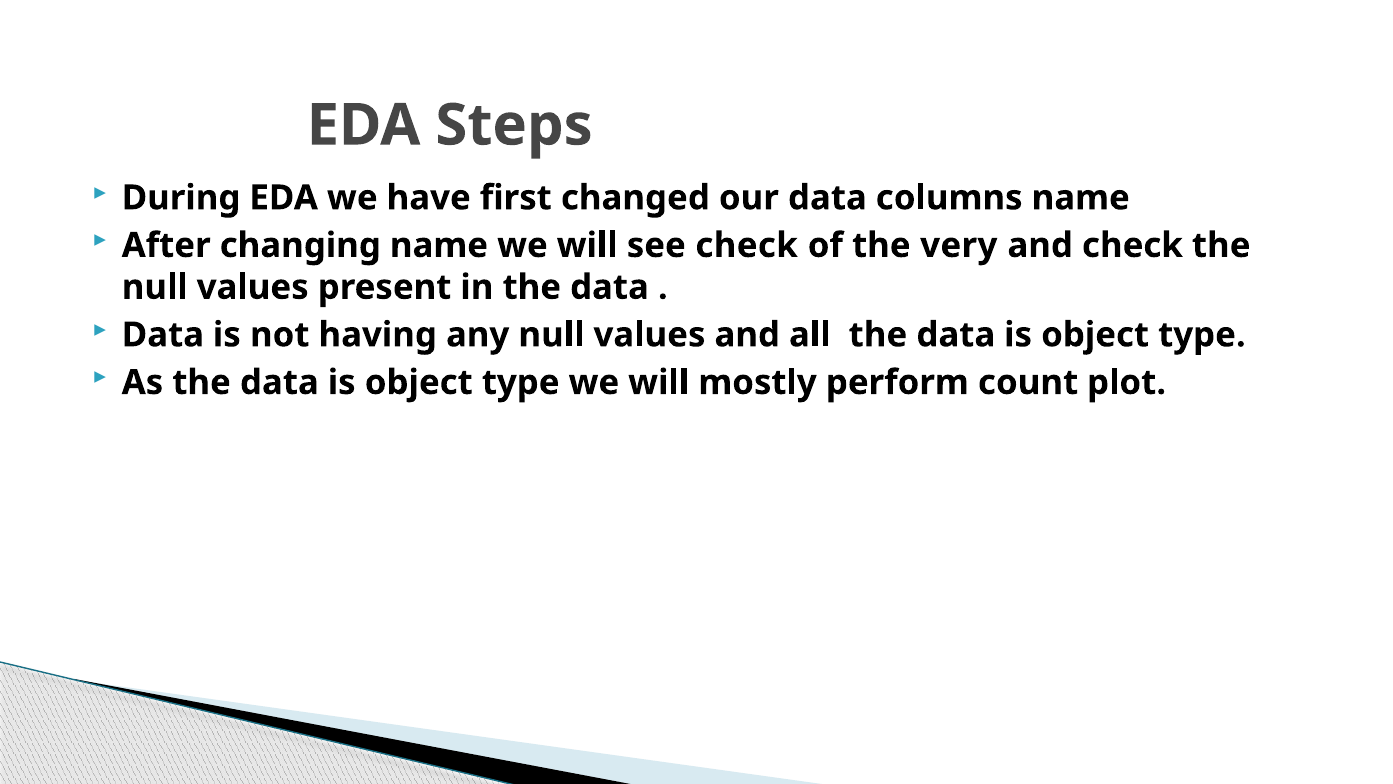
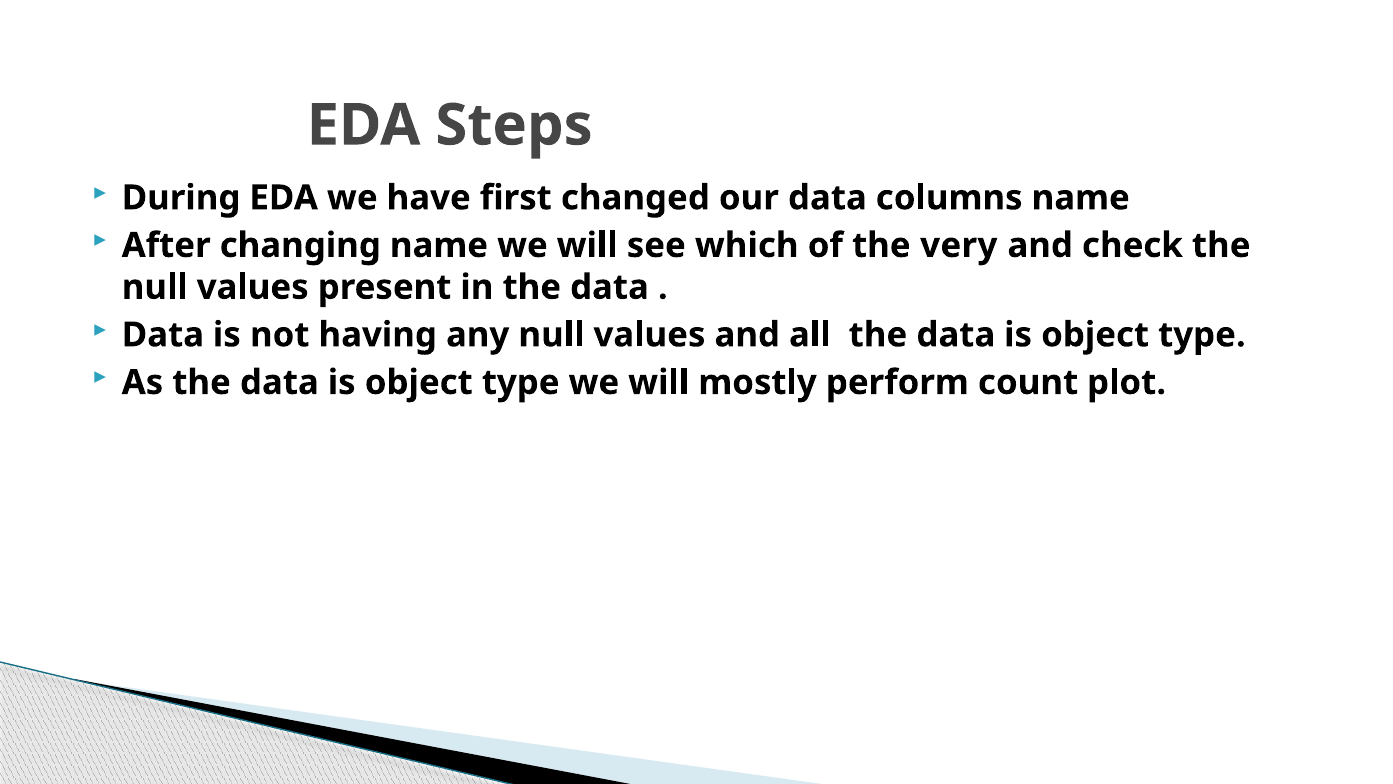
see check: check -> which
